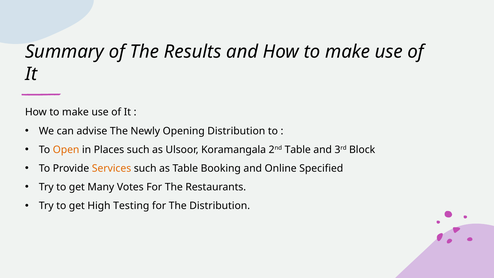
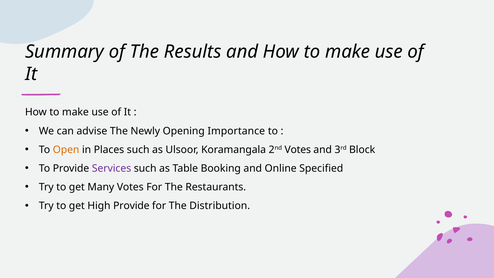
Opening Distribution: Distribution -> Importance
2nd Table: Table -> Votes
Services colour: orange -> purple
High Testing: Testing -> Provide
